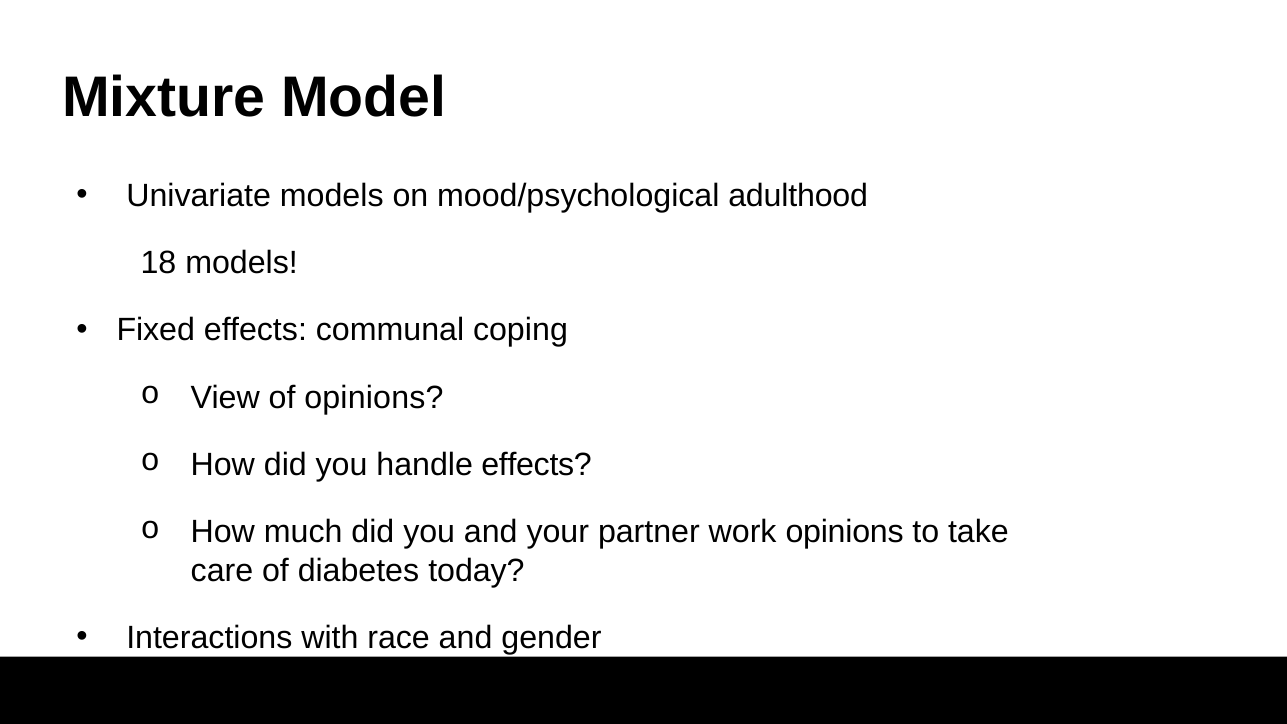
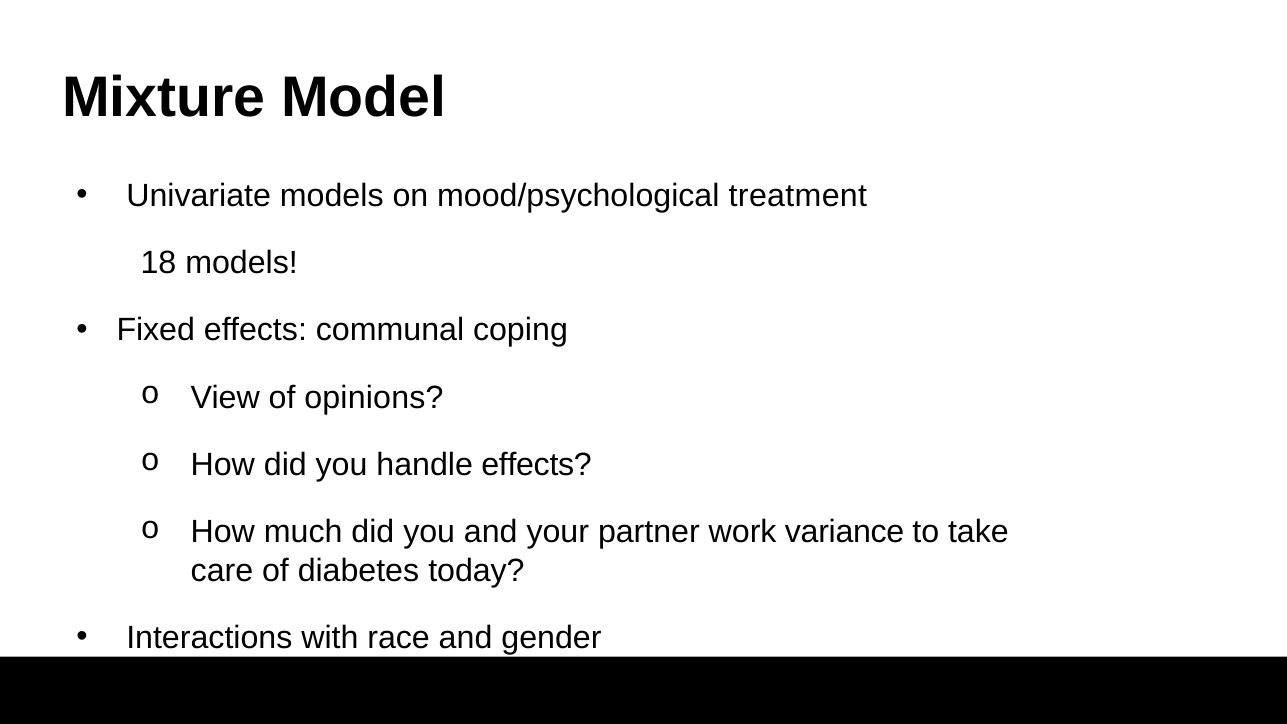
adulthood: adulthood -> treatment
work opinions: opinions -> variance
